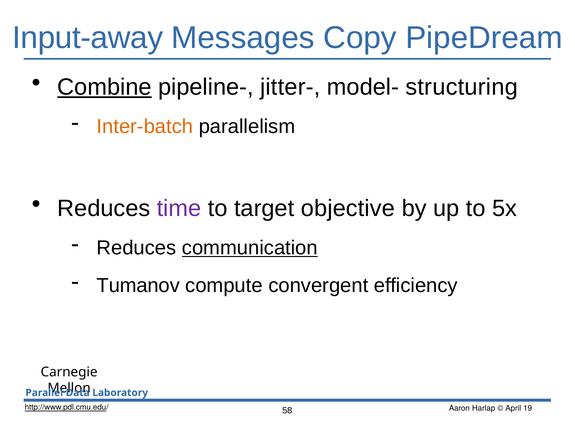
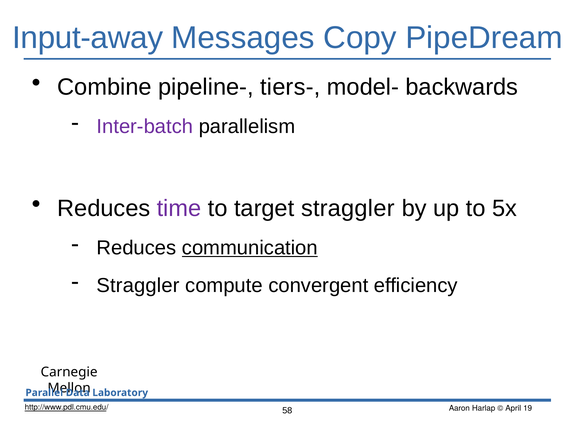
Combine underline: present -> none
jitter-: jitter- -> tiers-
structuring: structuring -> backwards
Inter-batch colour: orange -> purple
target objective: objective -> straggler
Tumanov at (138, 286): Tumanov -> Straggler
